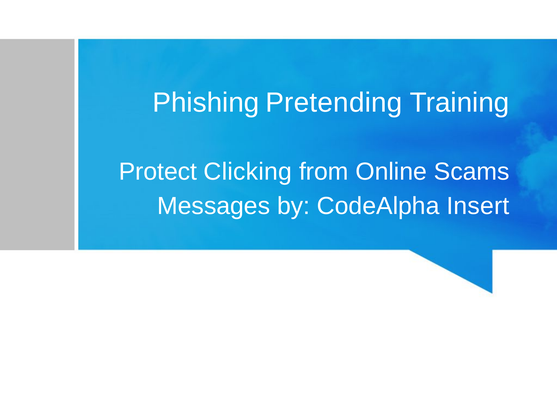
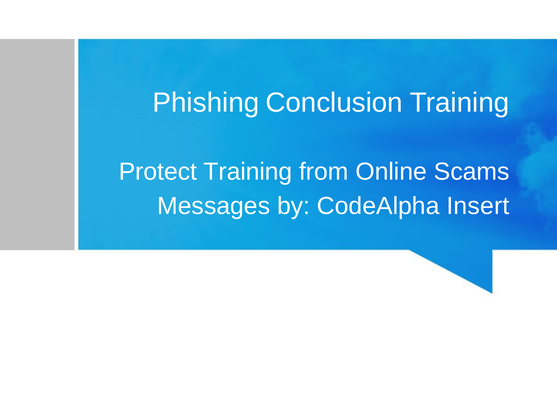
Pretending: Pretending -> Conclusion
Protect Clicking: Clicking -> Training
